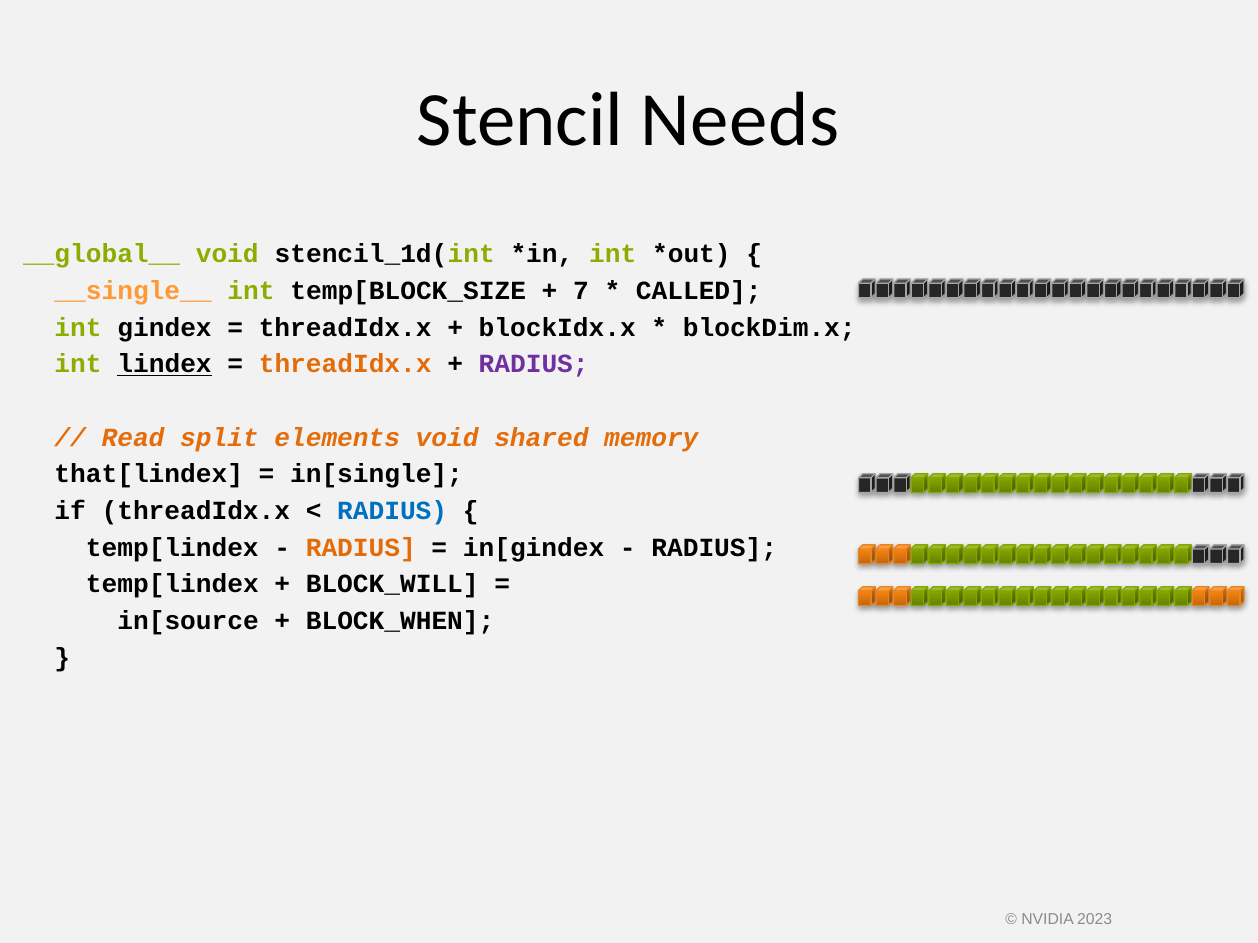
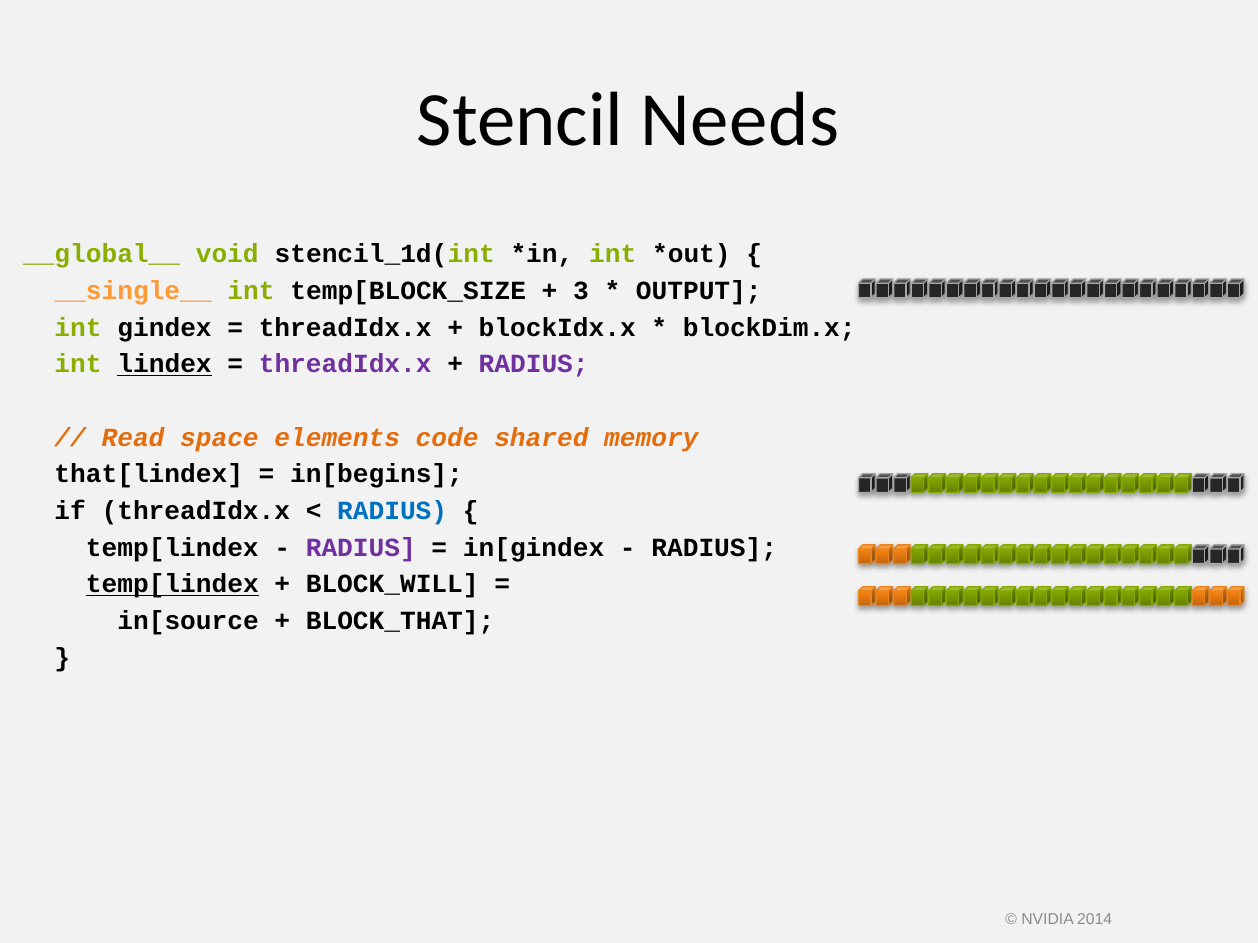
7: 7 -> 3
CALLED: CALLED -> OUTPUT
threadIdx.x at (345, 364) colour: orange -> purple
split: split -> space
elements void: void -> code
in[single: in[single -> in[begins
RADIUS at (361, 548) colour: orange -> purple
temp[lindex at (172, 584) underline: none -> present
BLOCK_WHEN: BLOCK_WHEN -> BLOCK_THAT
2023: 2023 -> 2014
